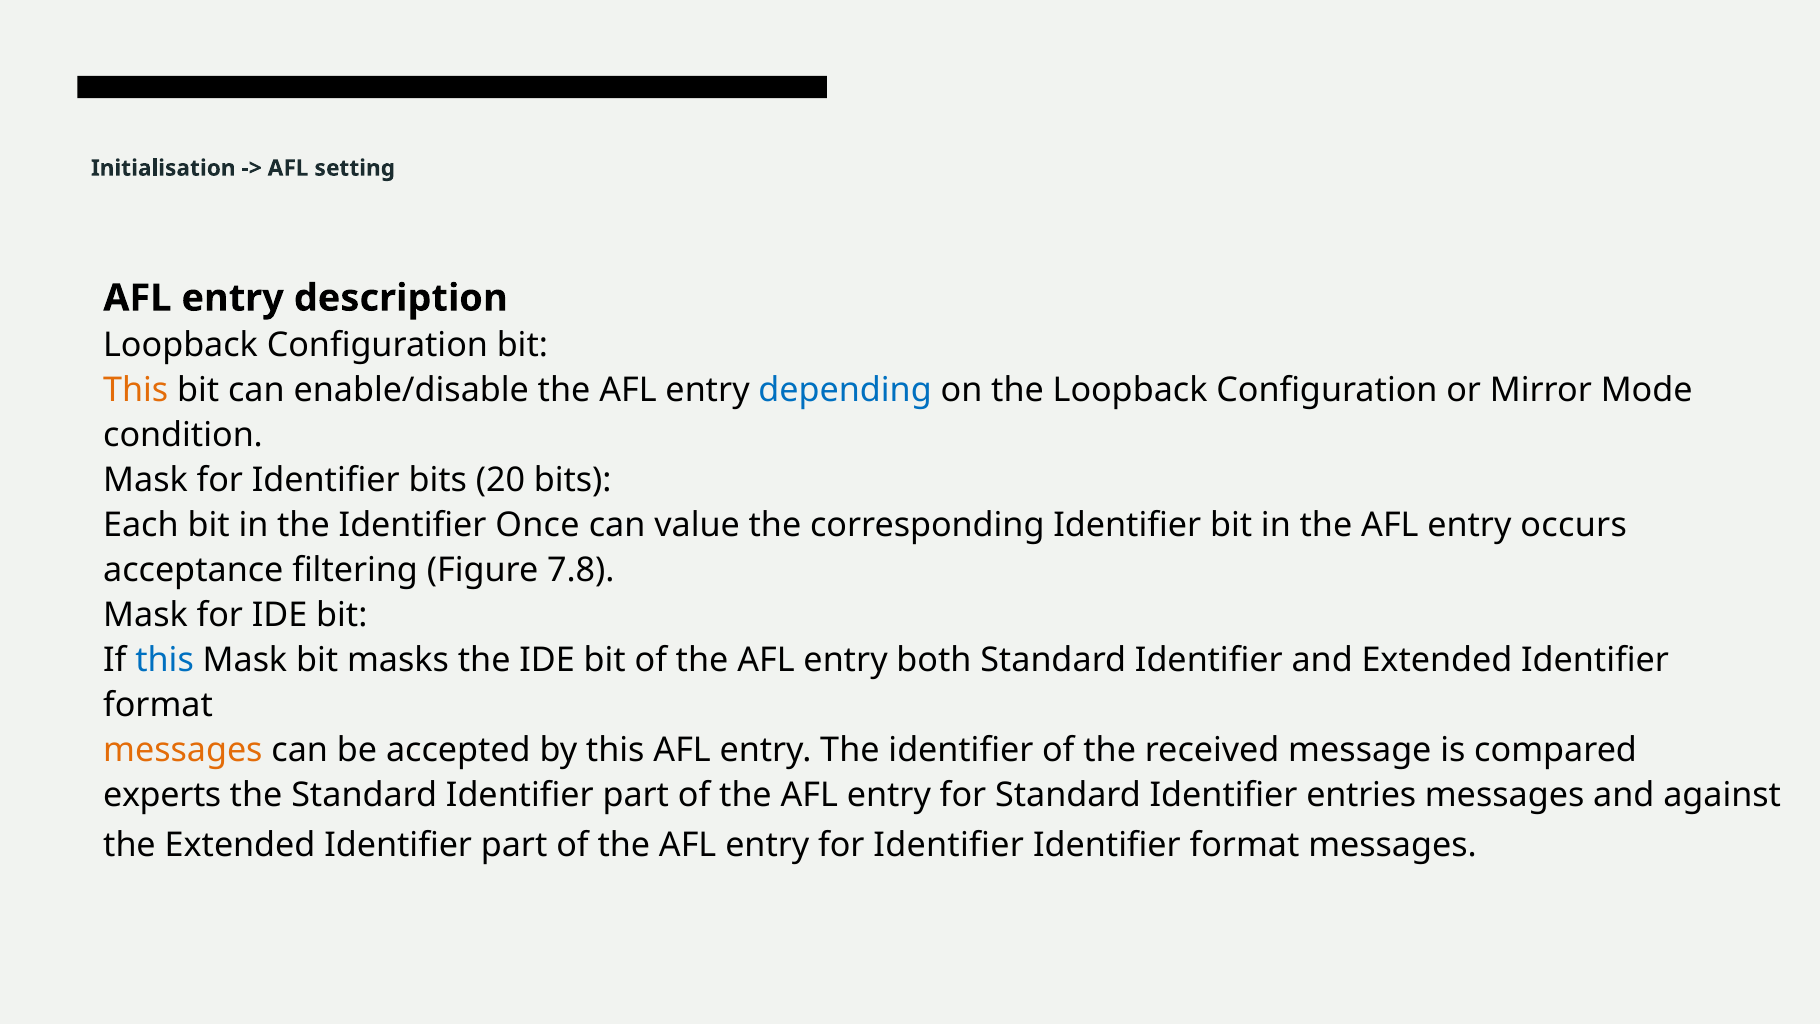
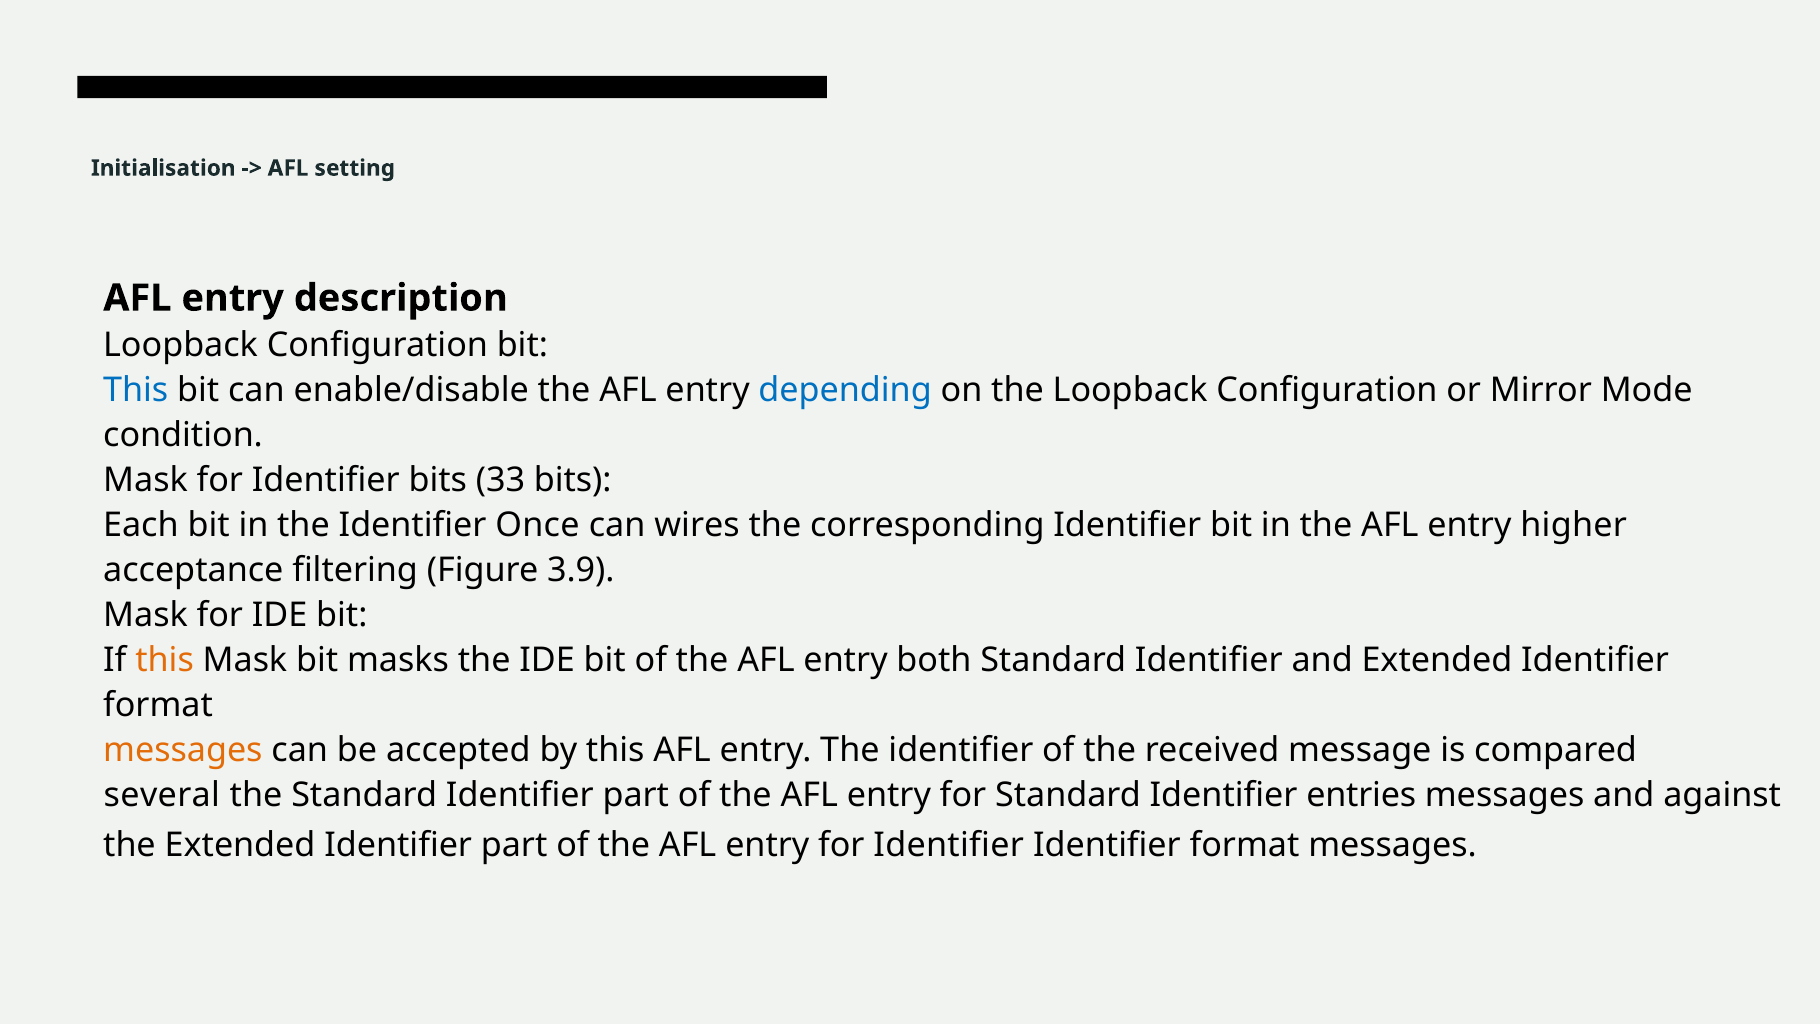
This at (136, 390) colour: orange -> blue
20: 20 -> 33
value: value -> wires
occurs: occurs -> higher
7.8: 7.8 -> 3.9
this at (165, 660) colour: blue -> orange
experts: experts -> several
